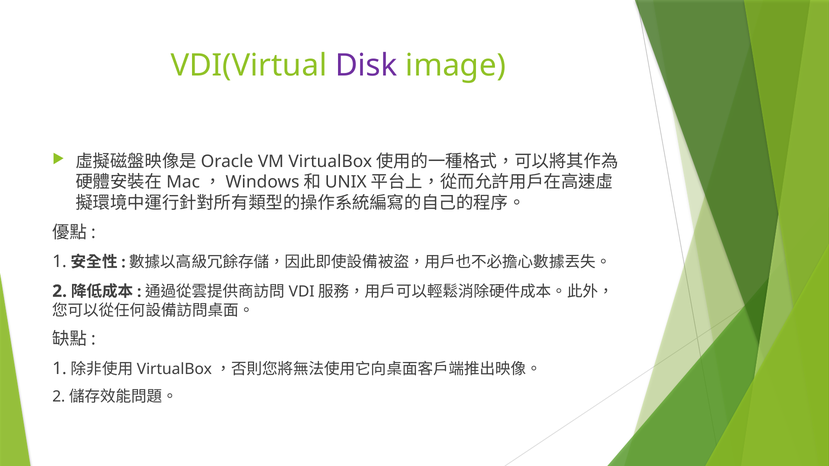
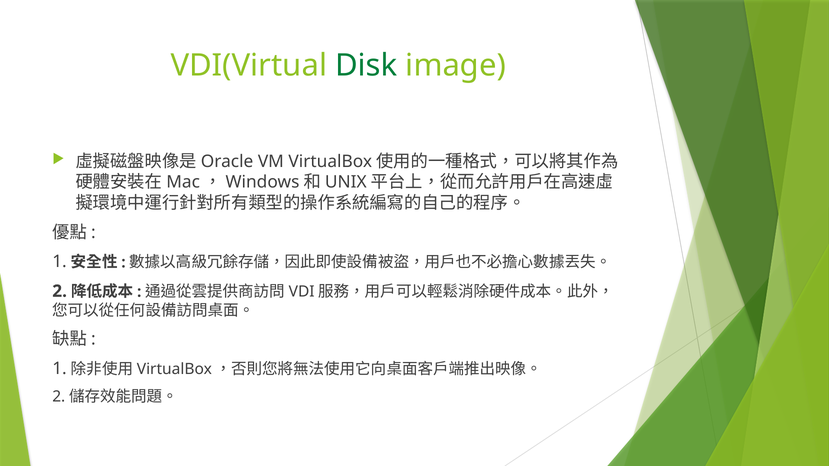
Disk colour: purple -> green
